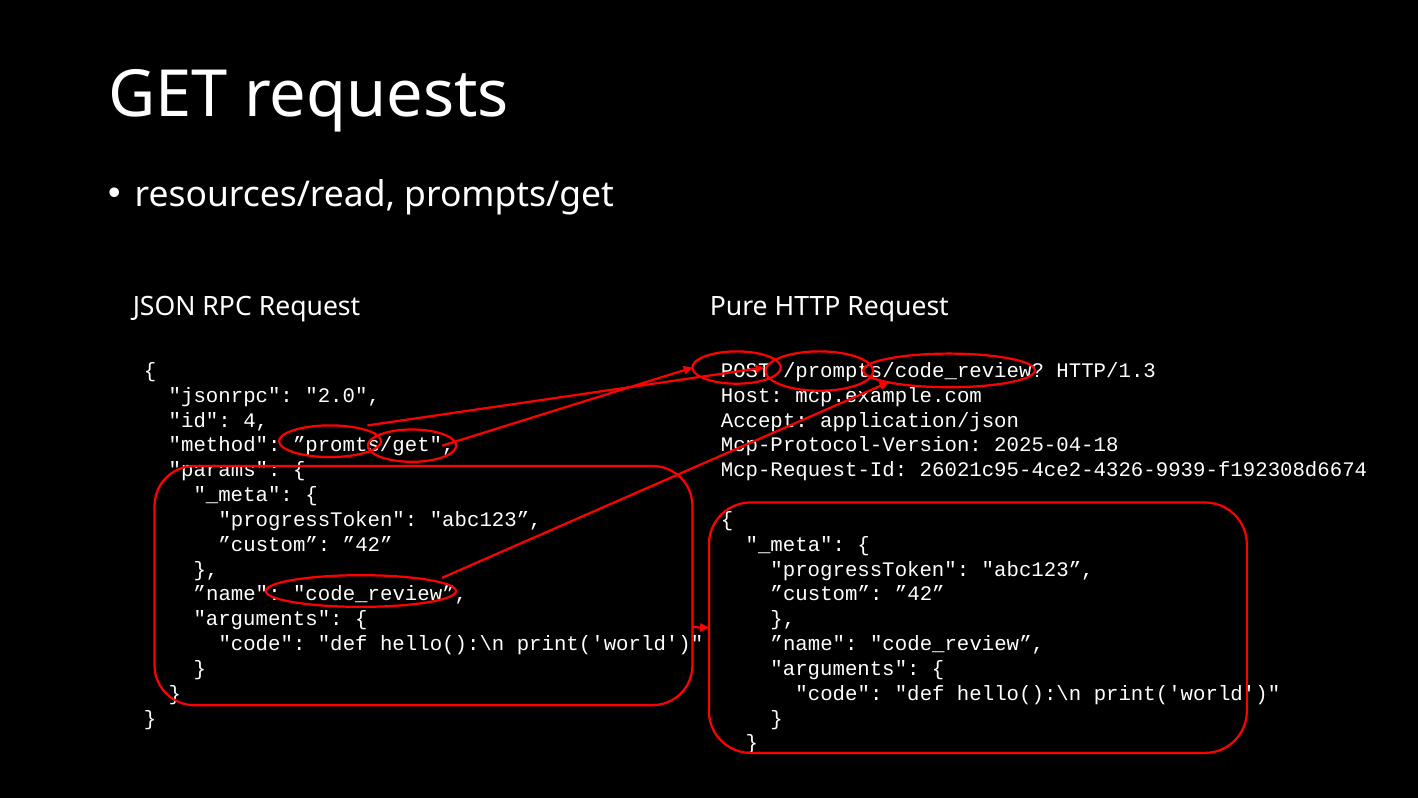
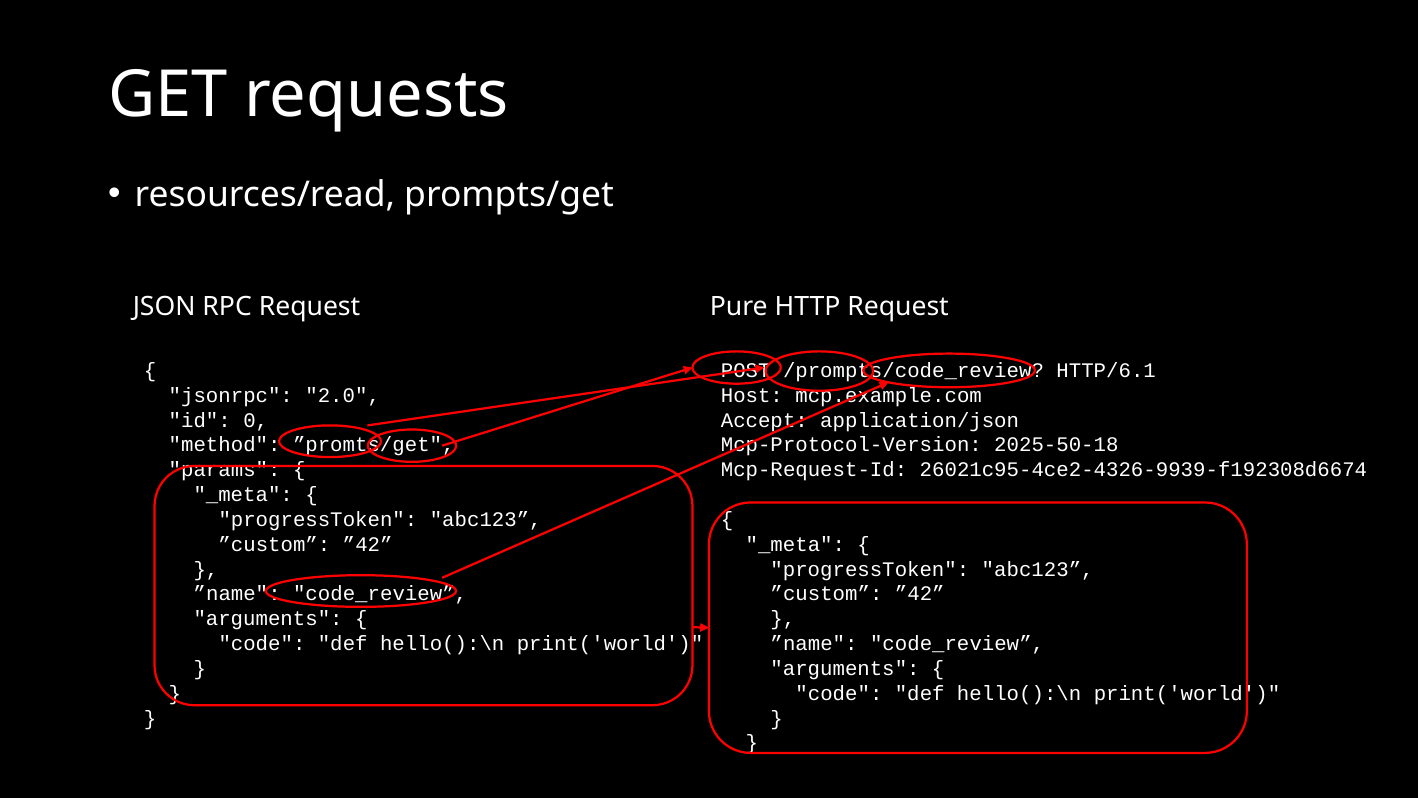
HTTP/1.3: HTTP/1.3 -> HTTP/6.1
4: 4 -> 0
2025-04-18: 2025-04-18 -> 2025-50-18
